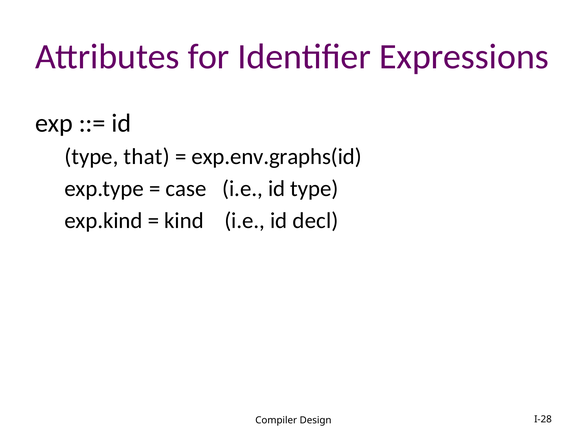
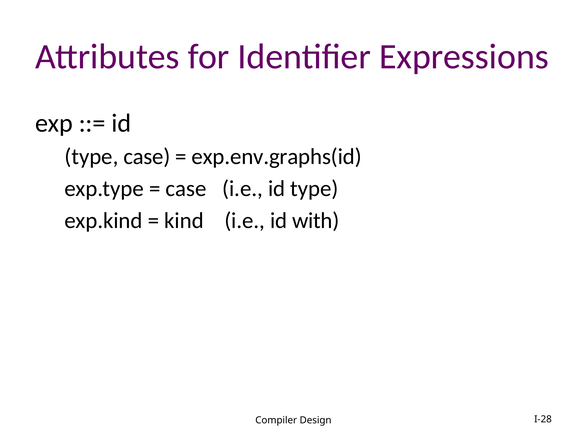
type that: that -> case
decl: decl -> with
